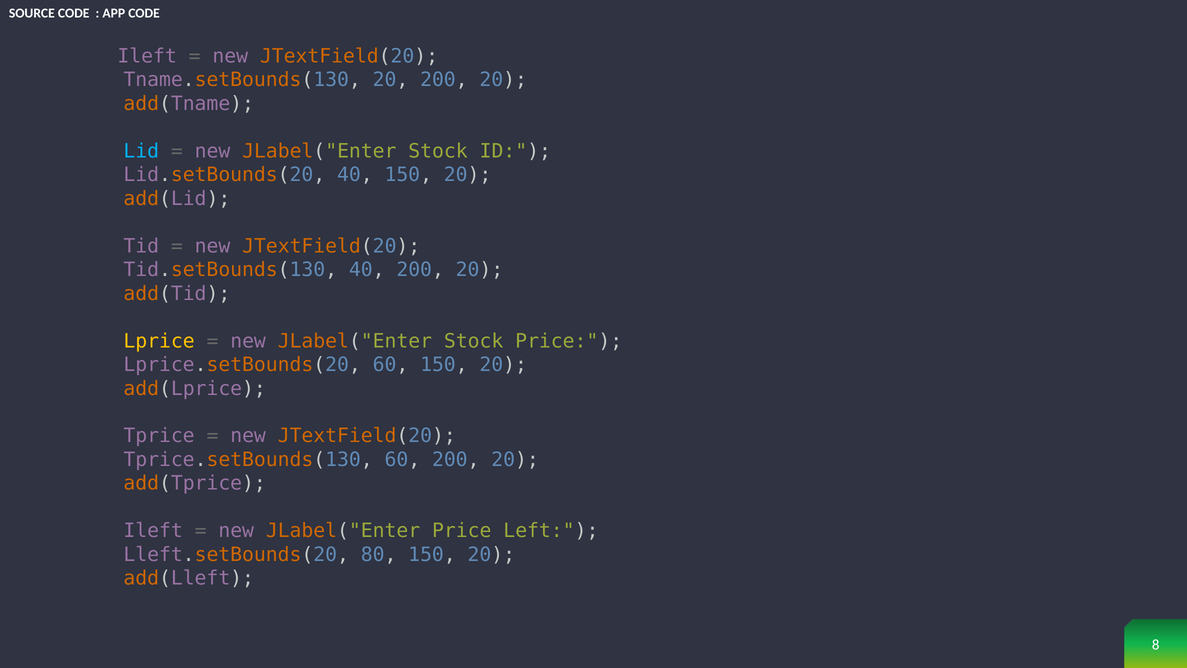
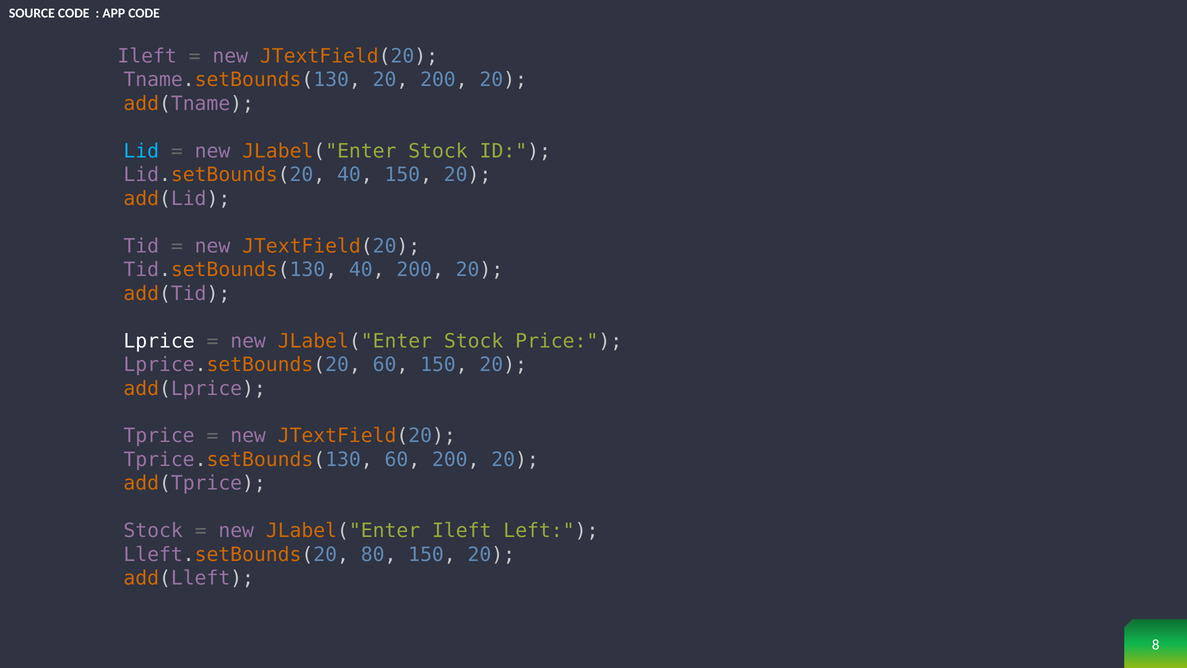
Lprice colour: yellow -> white
Ileft at (153, 531): Ileft -> Stock
JLabel("Enter Price: Price -> Ileft
